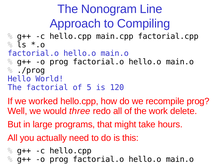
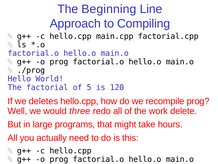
Nonogram: Nonogram -> Beginning
worked: worked -> deletes
